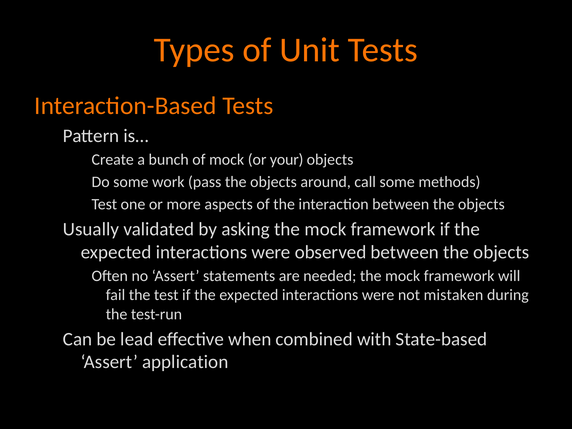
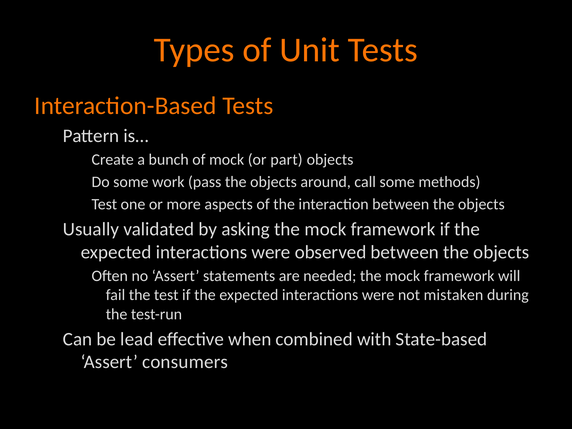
your: your -> part
application: application -> consumers
